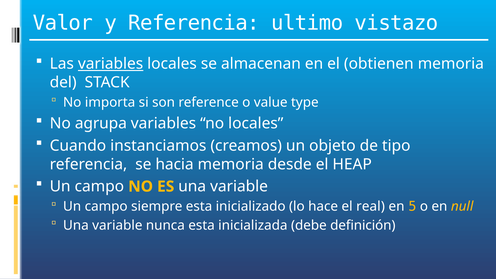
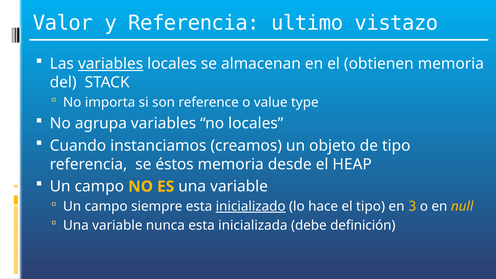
hacia: hacia -> éstos
inicializado underline: none -> present
el real: real -> tipo
5: 5 -> 3
